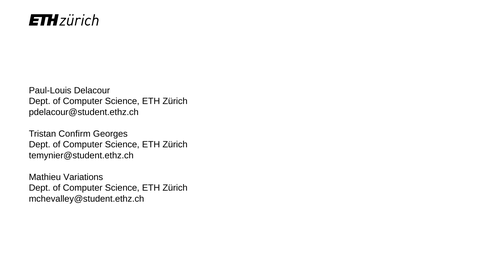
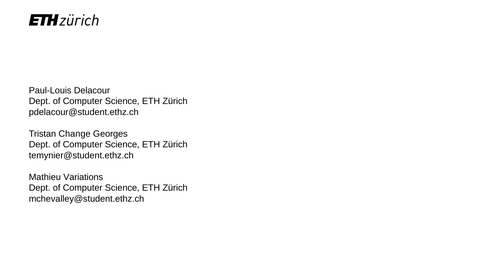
Confirm: Confirm -> Change
